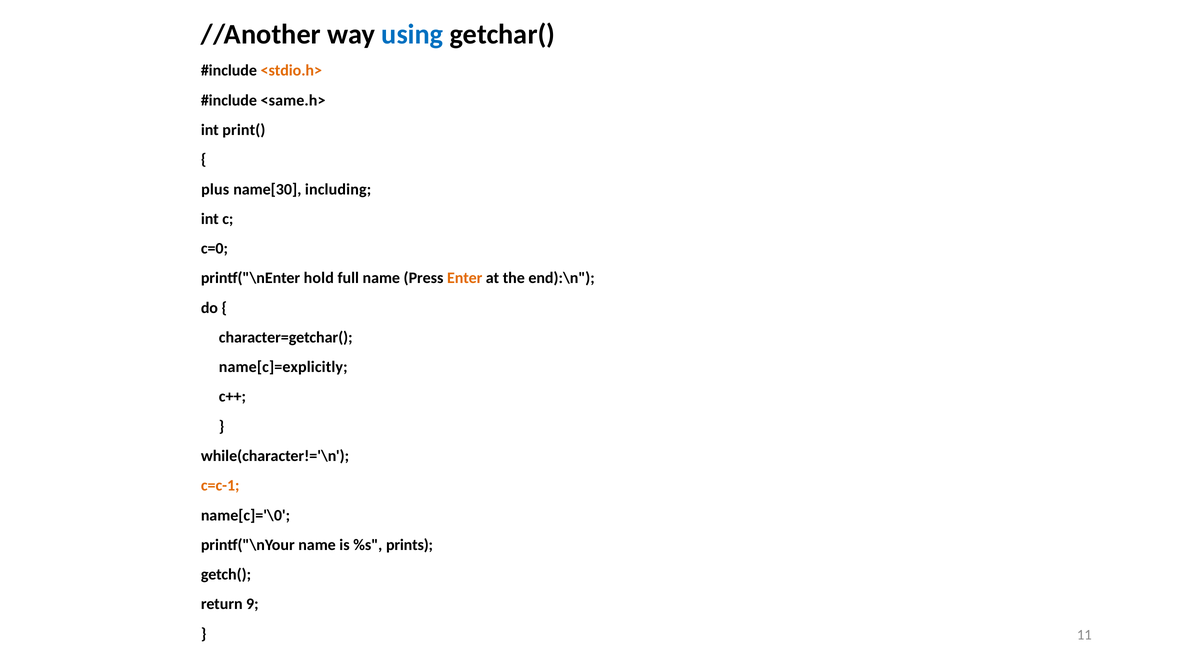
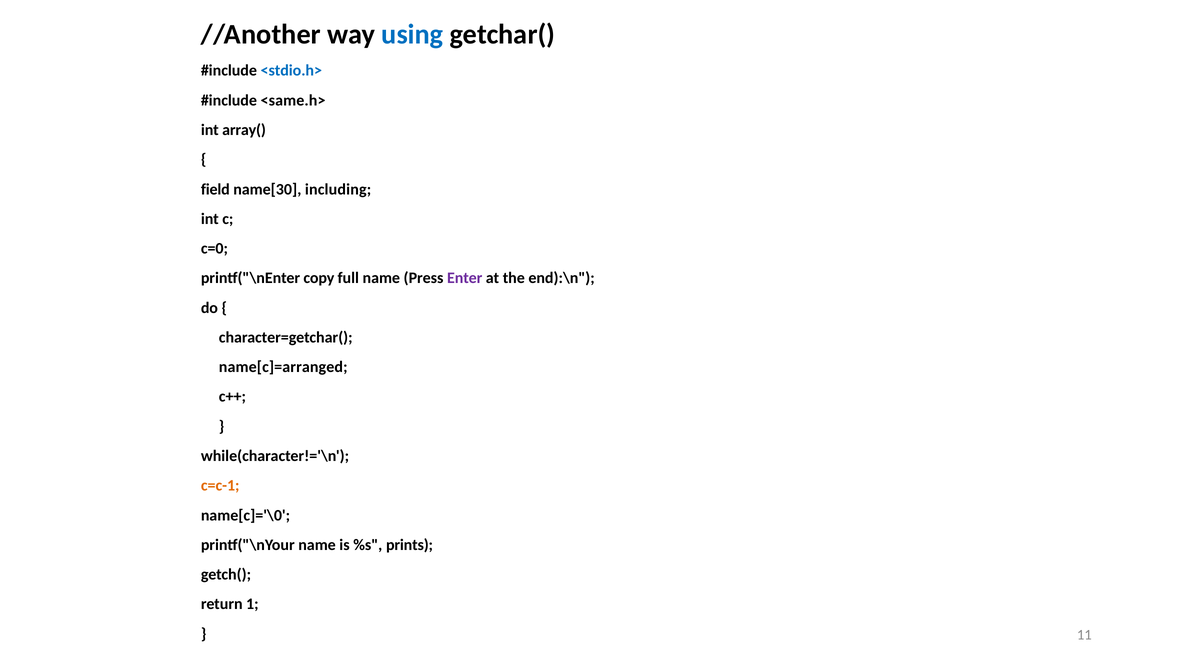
<stdio.h> colour: orange -> blue
print(: print( -> array(
plus: plus -> field
hold: hold -> copy
Enter colour: orange -> purple
name[c]=explicitly: name[c]=explicitly -> name[c]=arranged
9: 9 -> 1
